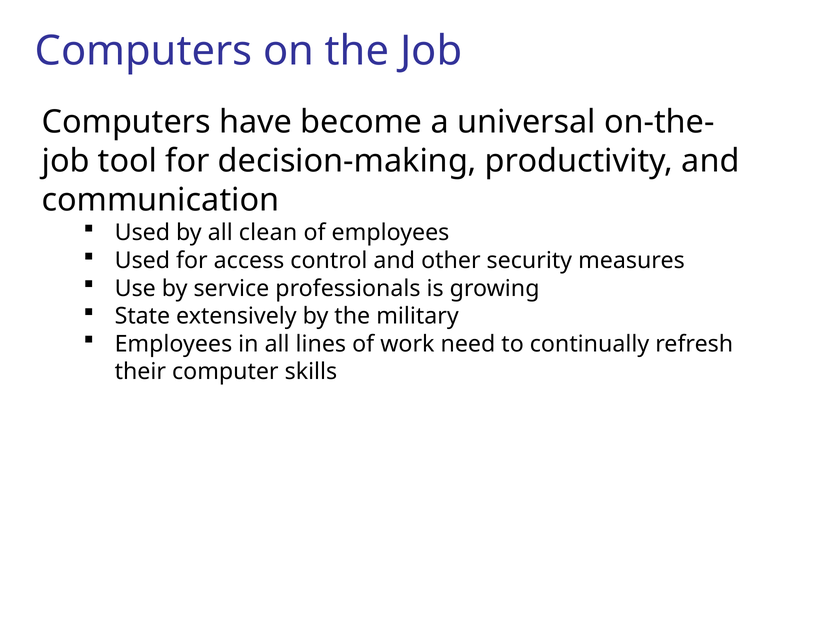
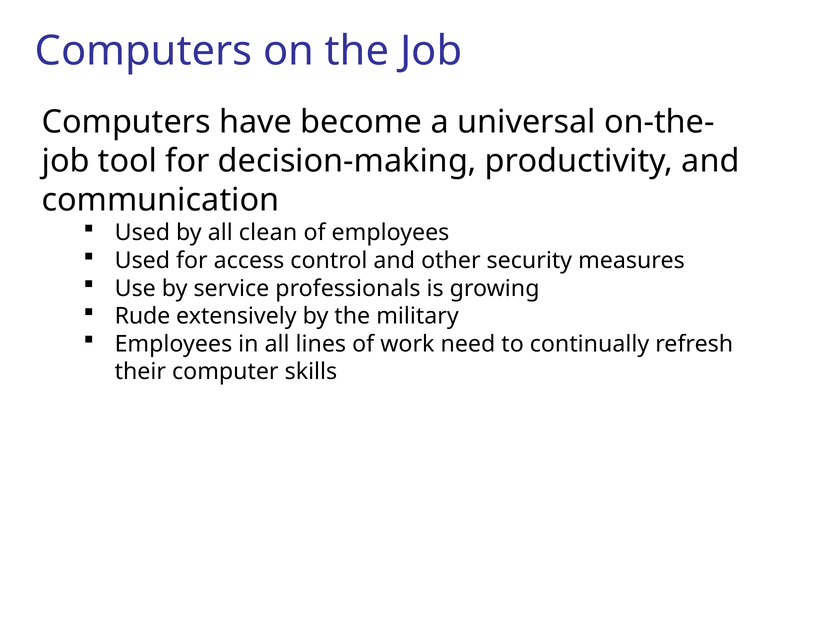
State: State -> Rude
